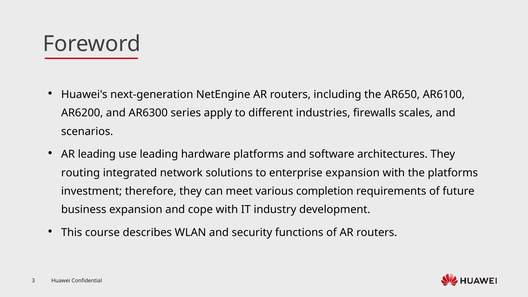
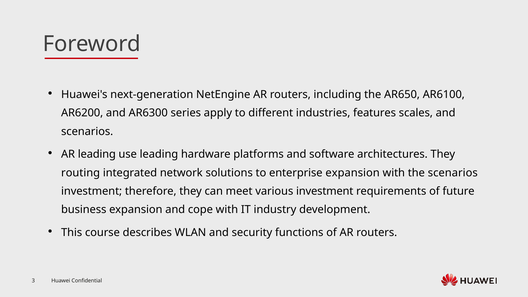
firewalls: firewalls -> features
the platforms: platforms -> scenarios
various completion: completion -> investment
